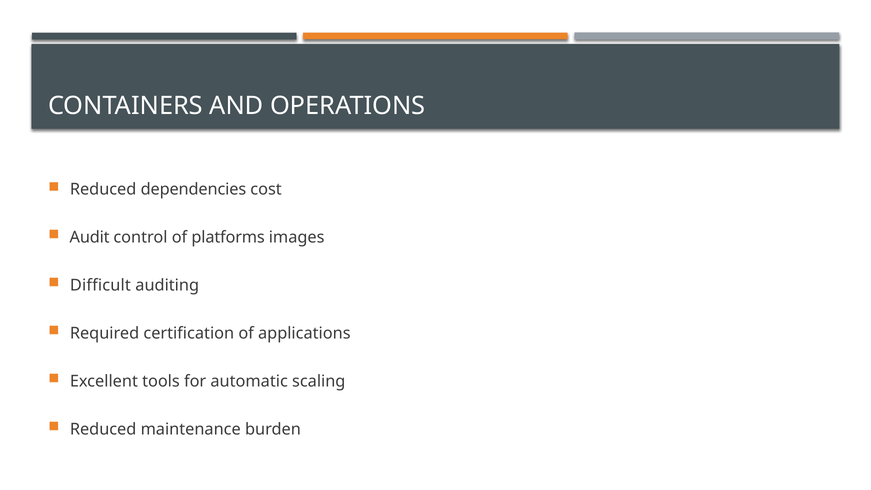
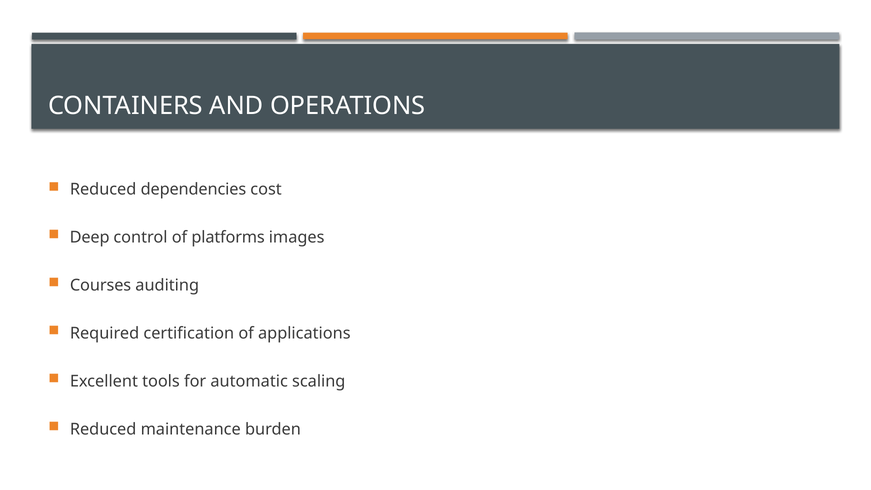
Audit: Audit -> Deep
Difficult: Difficult -> Courses
